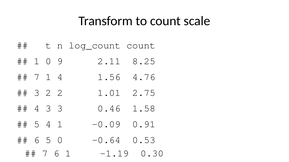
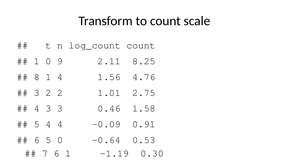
7 at (37, 77): 7 -> 8
4 1: 1 -> 4
